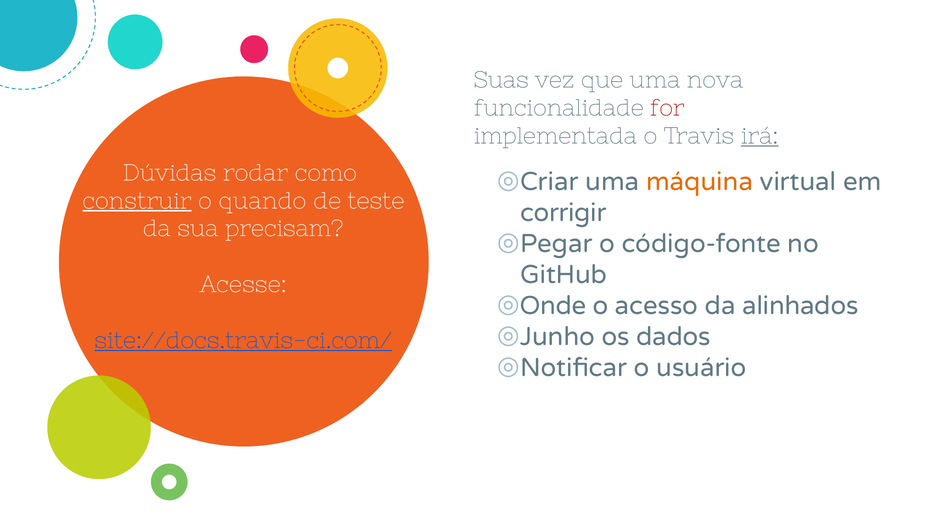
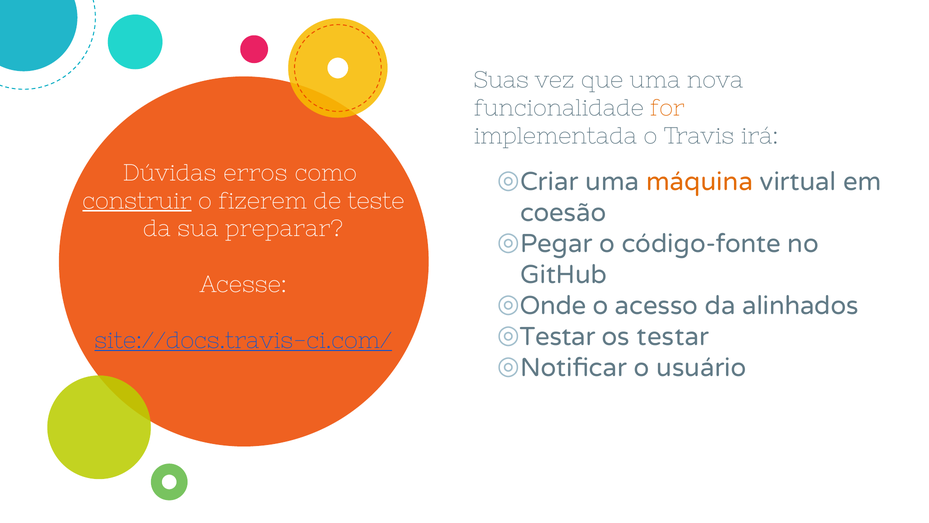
for colour: red -> orange
irá underline: present -> none
rodar: rodar -> erros
quando: quando -> fizerem
corrigir: corrigir -> coesão
precisam: precisam -> preparar
Junho at (558, 336): Junho -> Testar
os dados: dados -> testar
